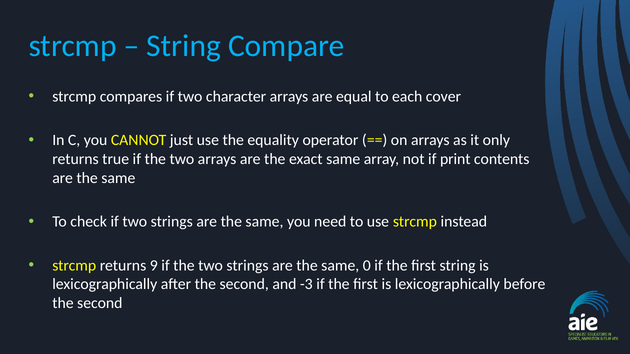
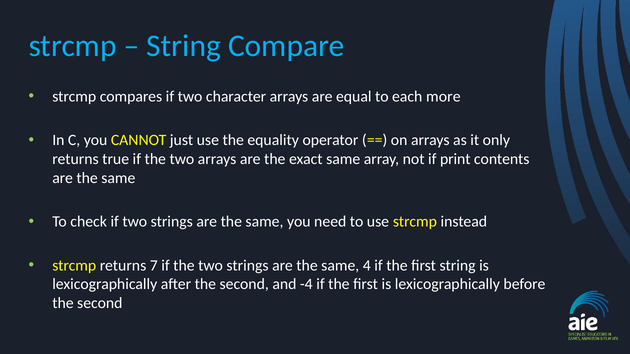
cover: cover -> more
9: 9 -> 7
0: 0 -> 4
-3: -3 -> -4
